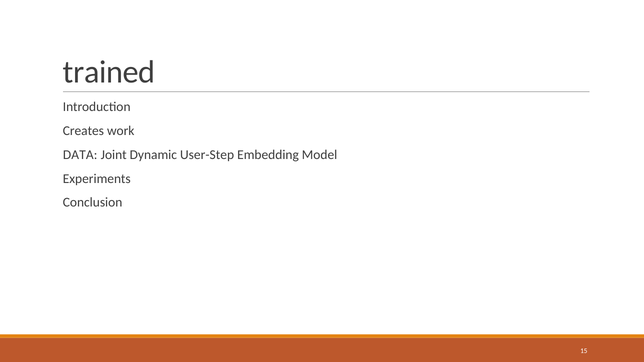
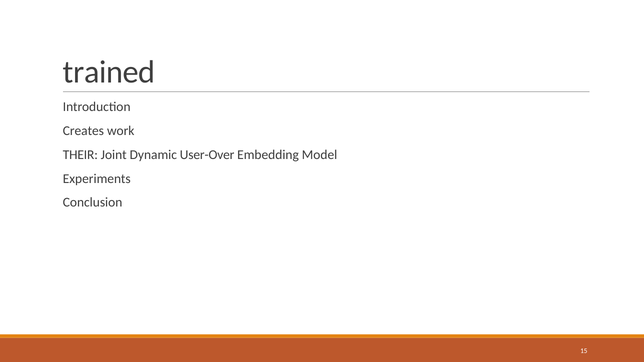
DATA: DATA -> THEIR
User-Step: User-Step -> User-Over
